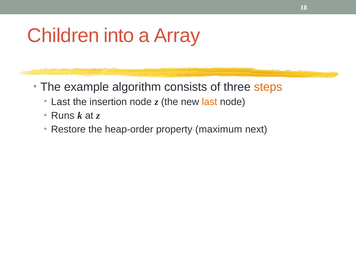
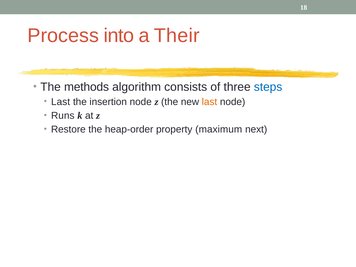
Children: Children -> Process
Array: Array -> Their
example: example -> methods
steps colour: orange -> blue
